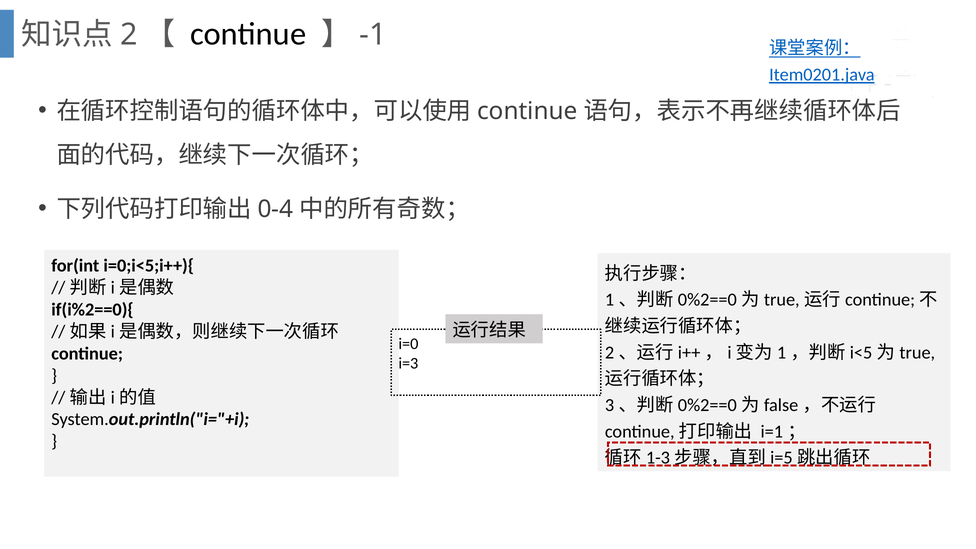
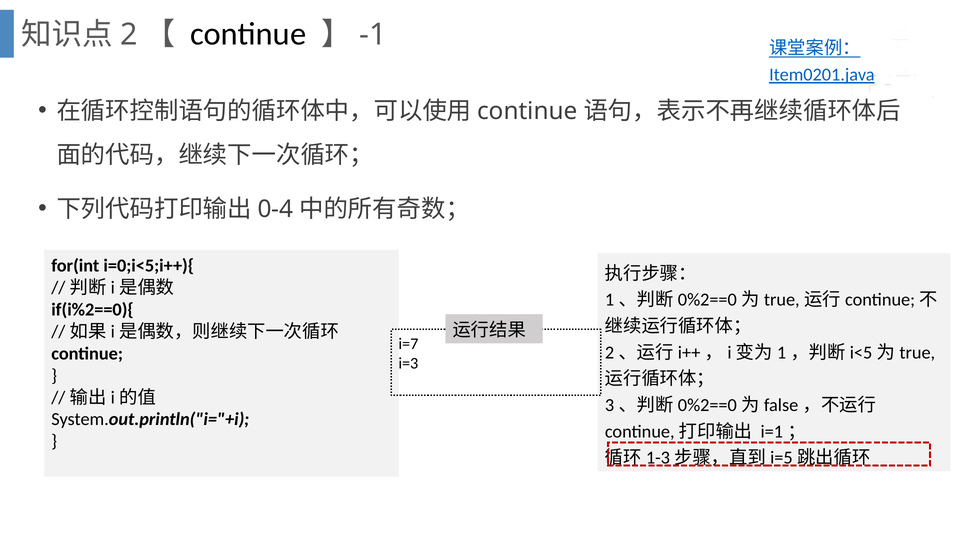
i=0: i=0 -> i=7
